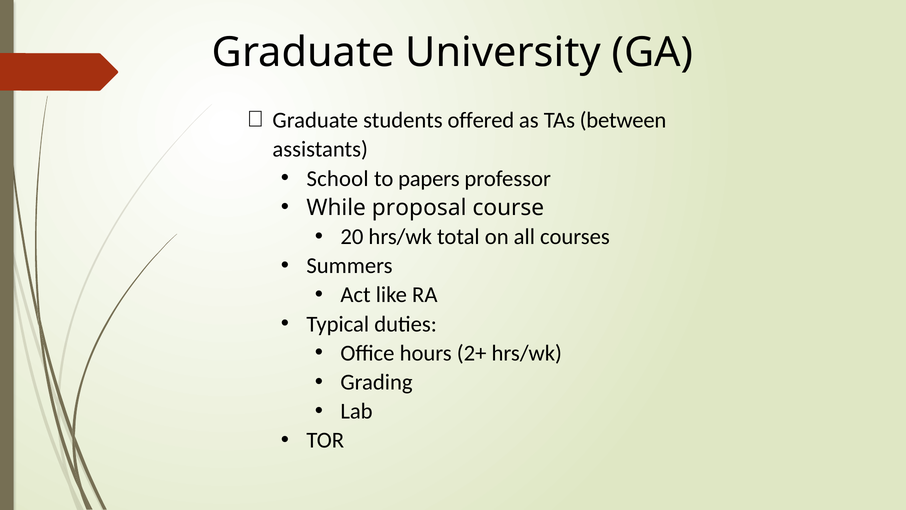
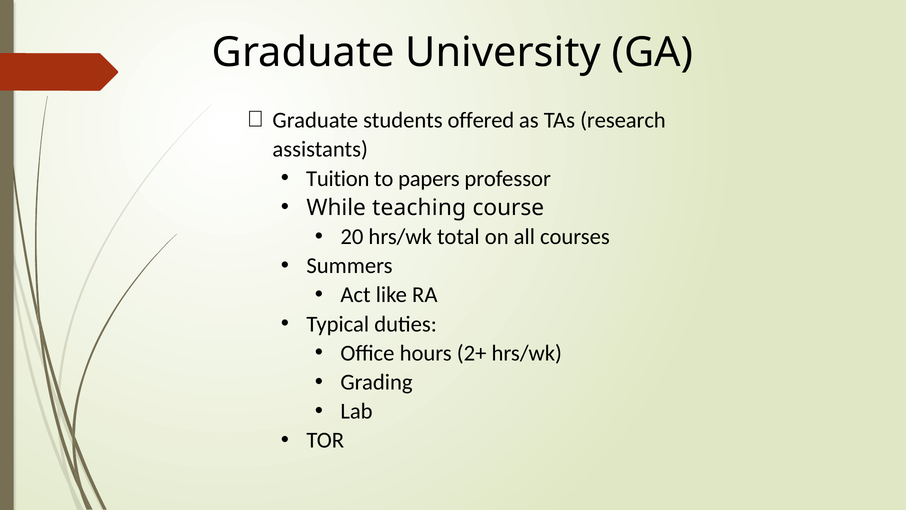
between: between -> research
School: School -> Tuition
proposal: proposal -> teaching
